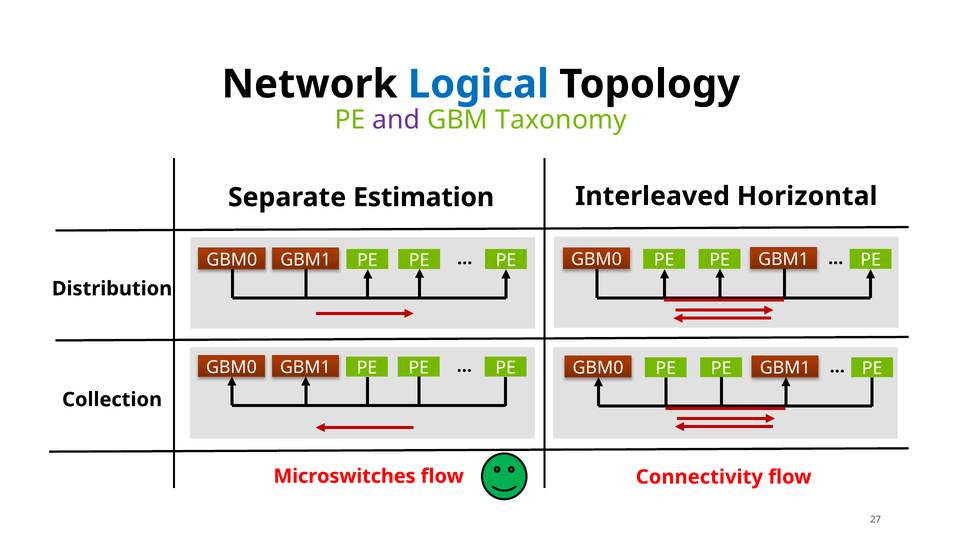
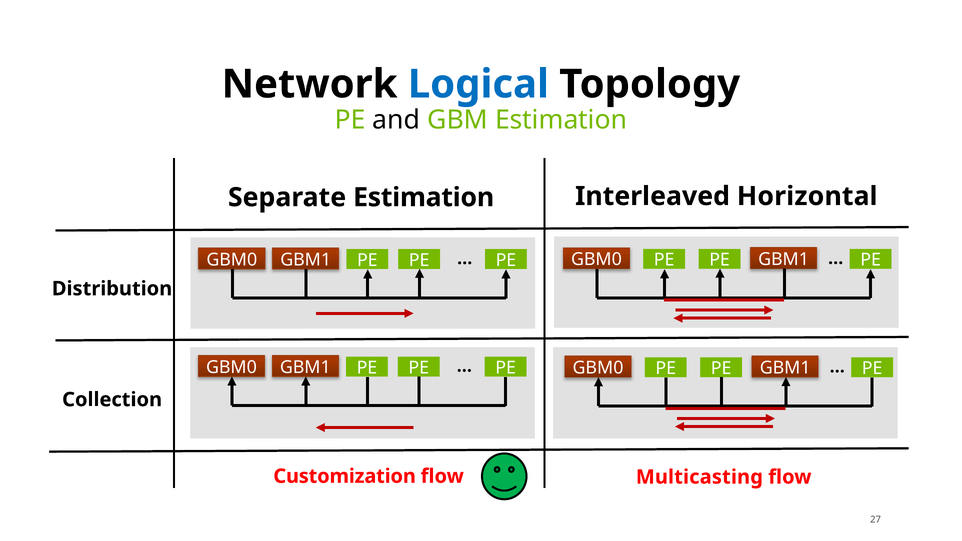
and colour: purple -> black
GBM Taxonomy: Taxonomy -> Estimation
Microswitches: Microswitches -> Customization
Connectivity: Connectivity -> Multicasting
